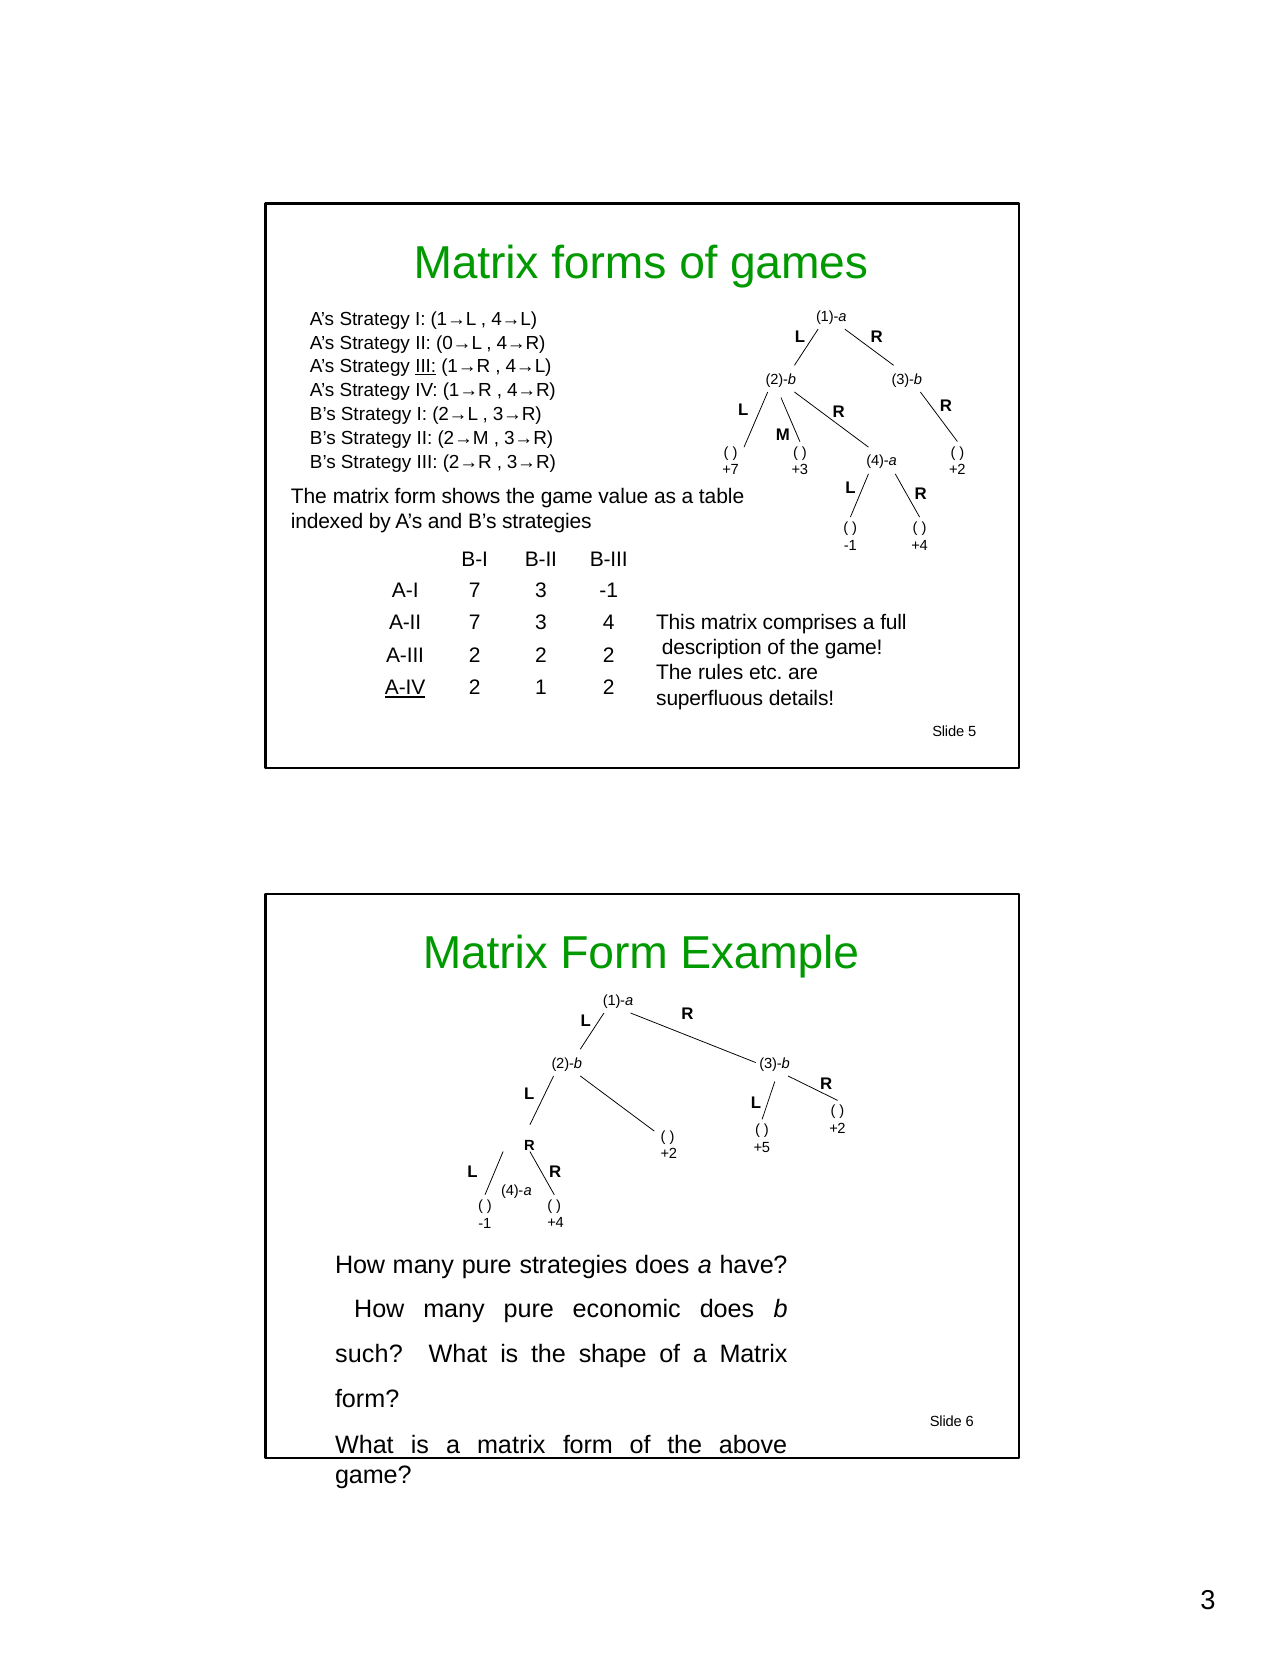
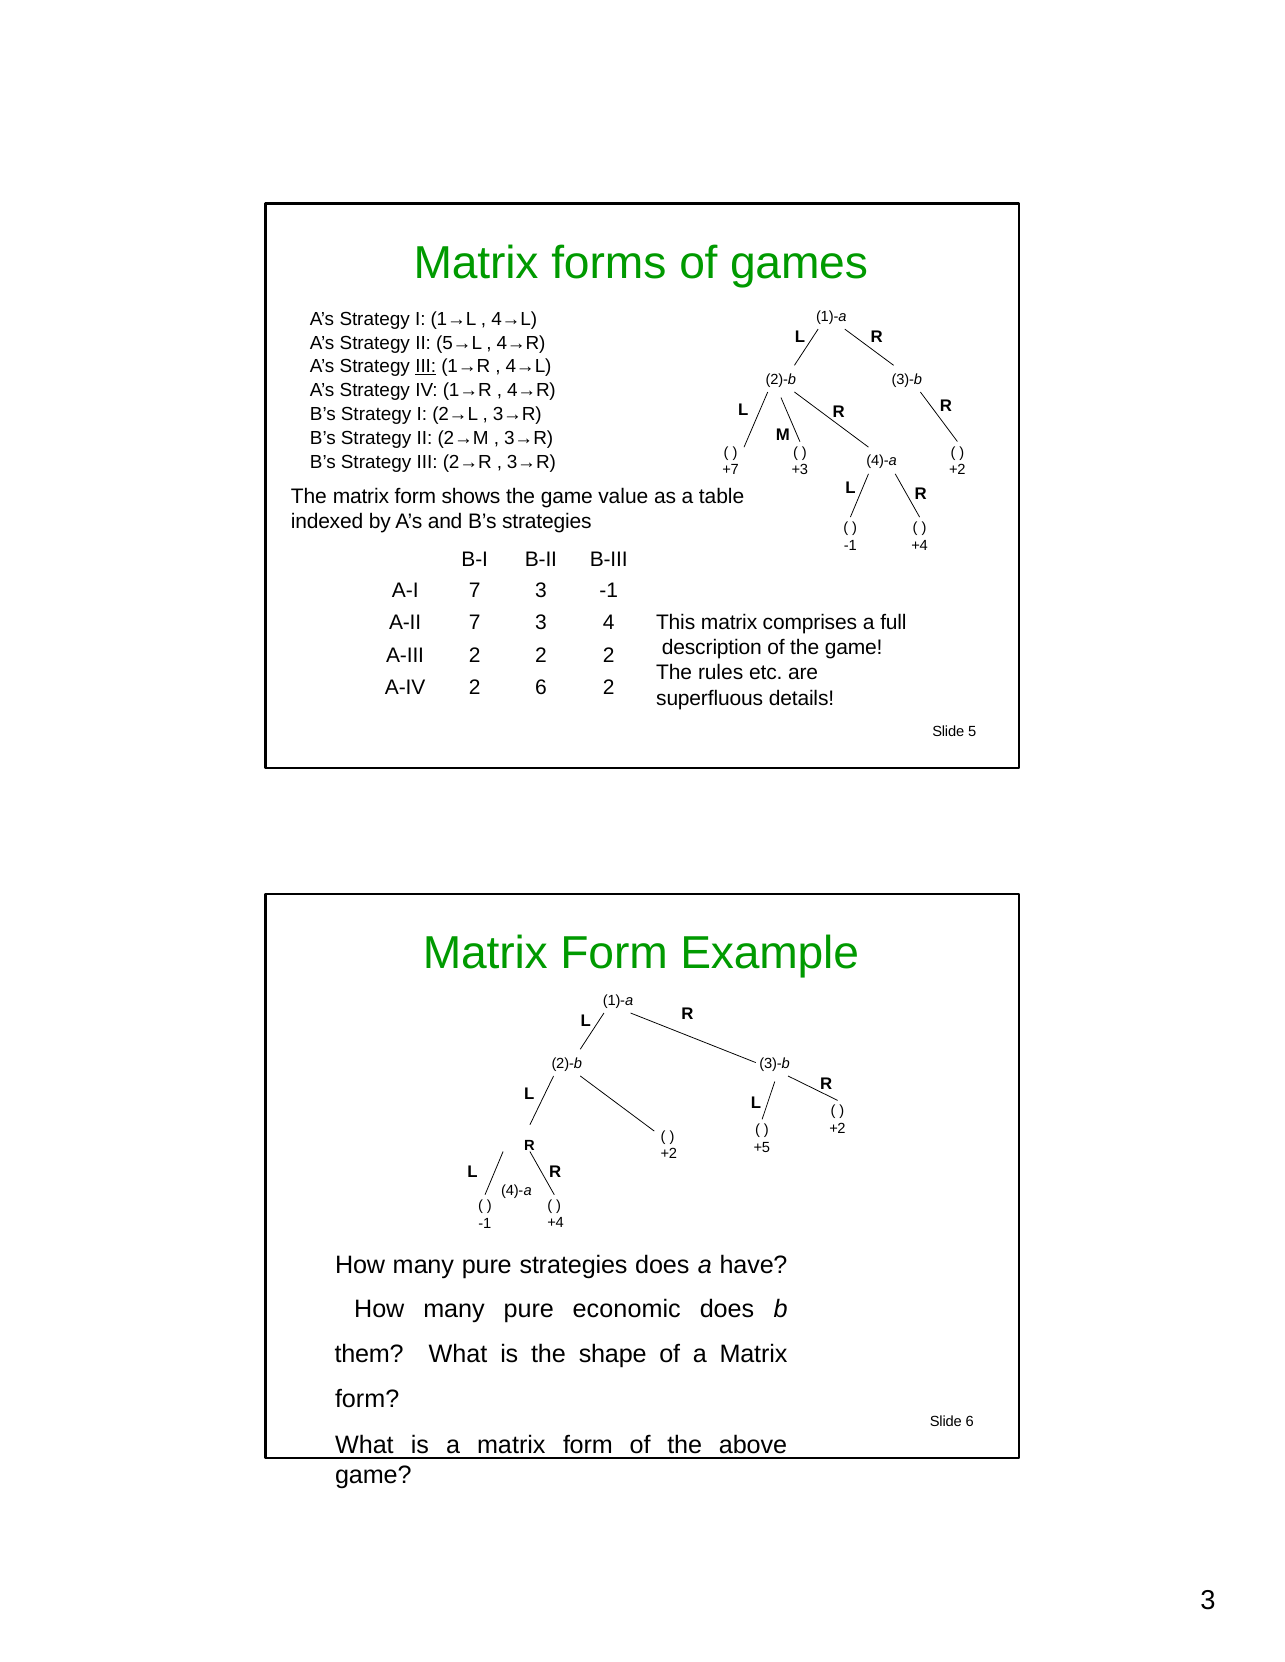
0→L: 0→L -> 5→L
A-IV underline: present -> none
2 1: 1 -> 6
such: such -> them
